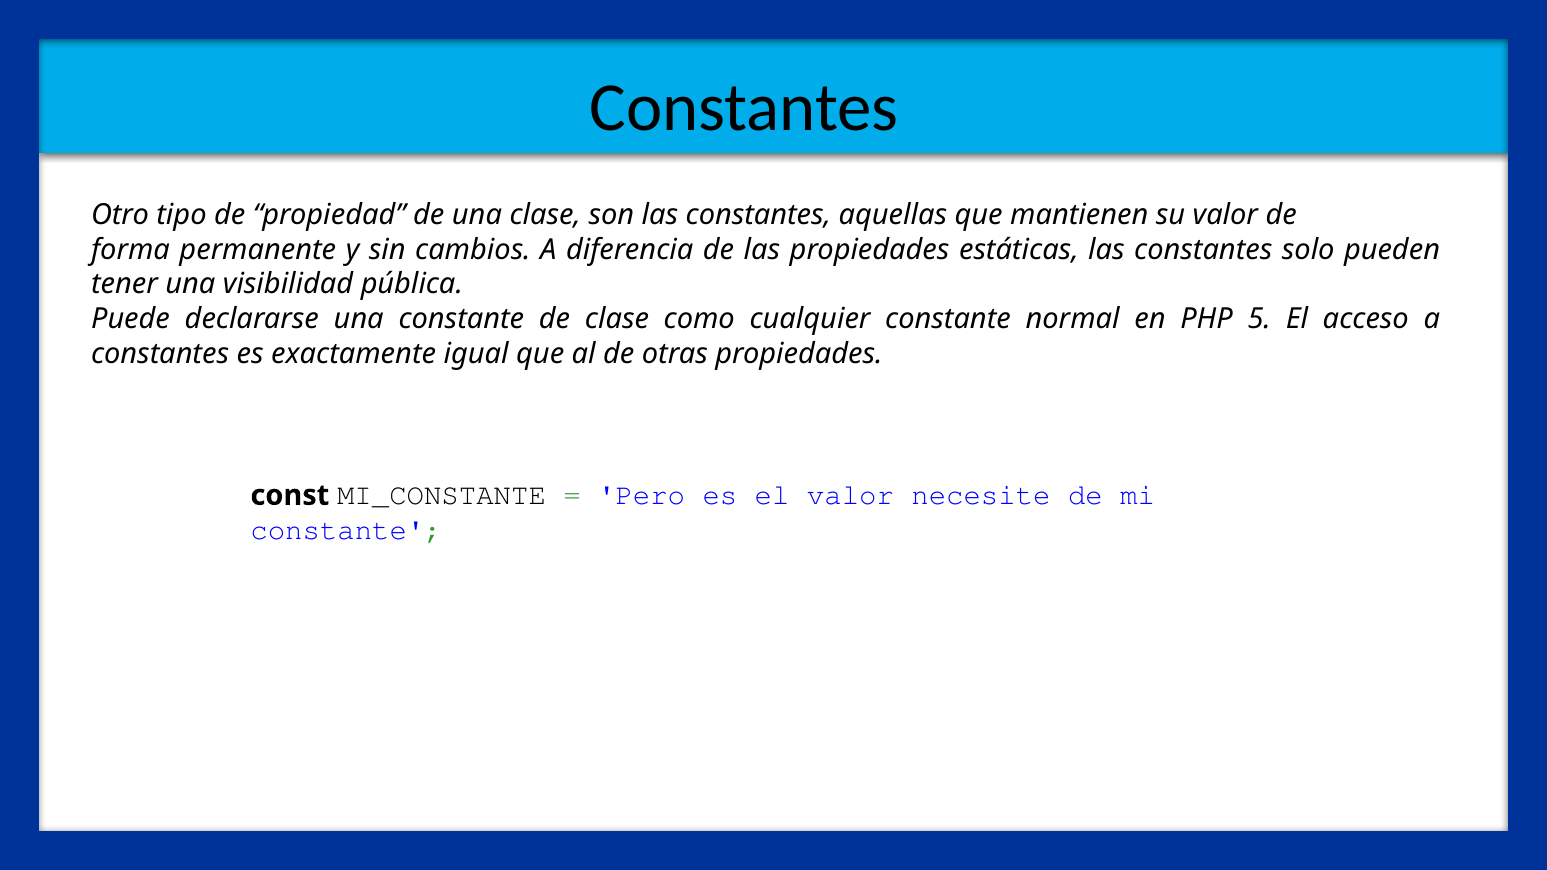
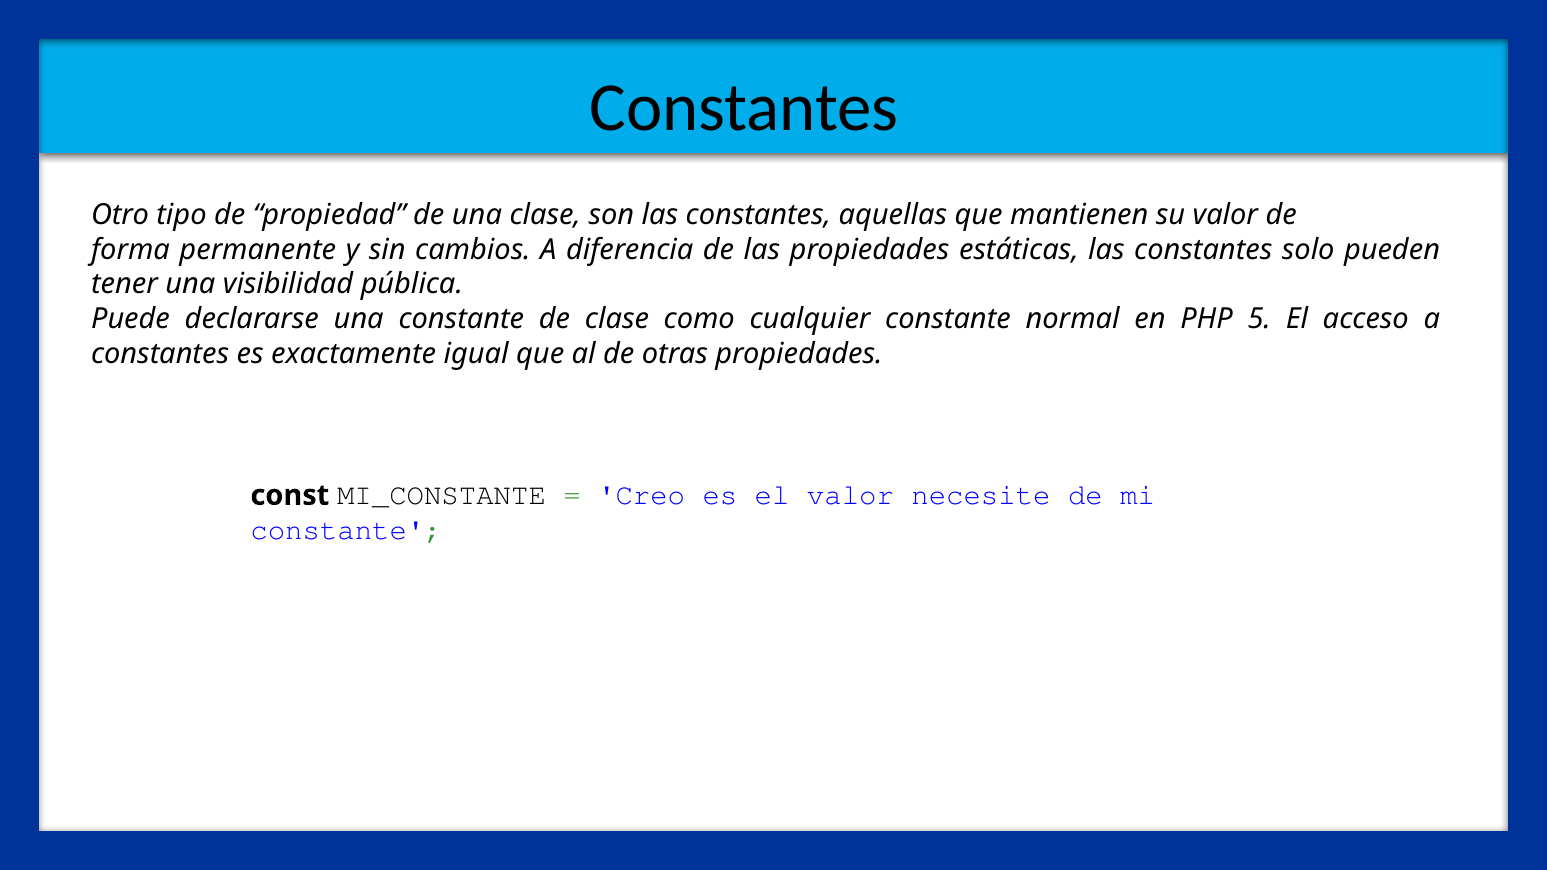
Pero: Pero -> Creo
